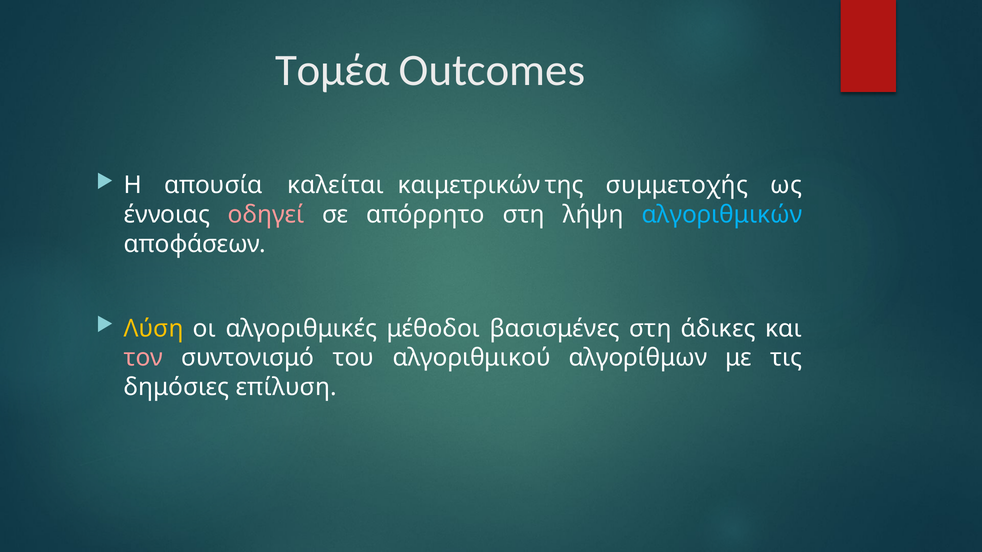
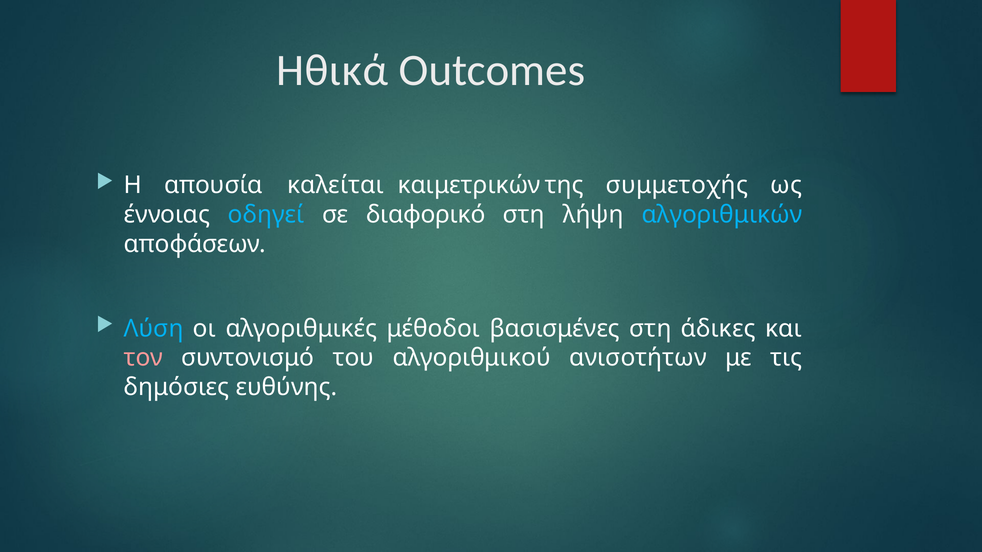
Τομέα: Τομέα -> Ηθικά
οδηγεί colour: pink -> light blue
απόρρητο: απόρρητο -> διαφορικό
Λύση colour: yellow -> light blue
αλγορίθμων: αλγορίθμων -> ανισοτήτων
επίλυση: επίλυση -> ευθύνης
